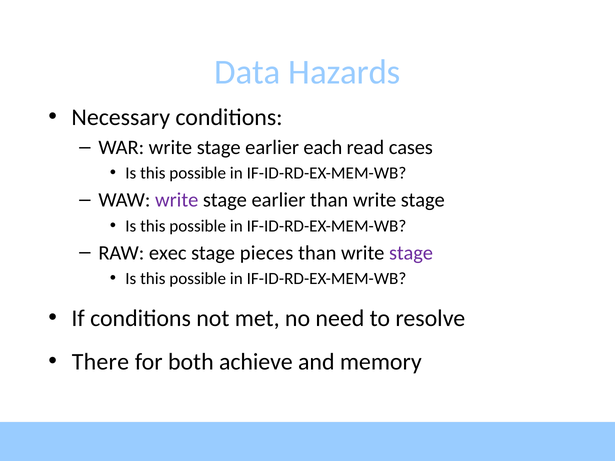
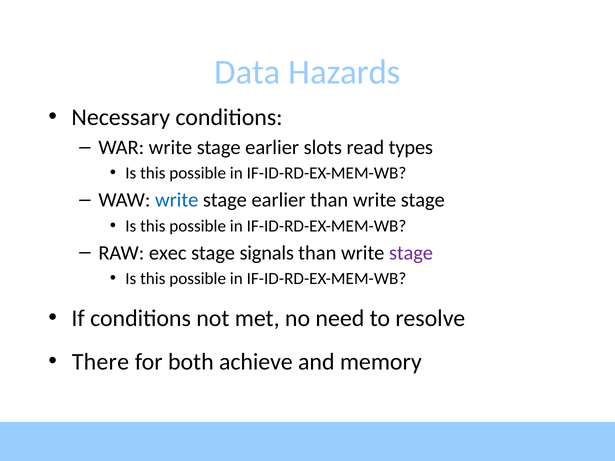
each: each -> slots
cases: cases -> types
write at (177, 200) colour: purple -> blue
pieces: pieces -> signals
